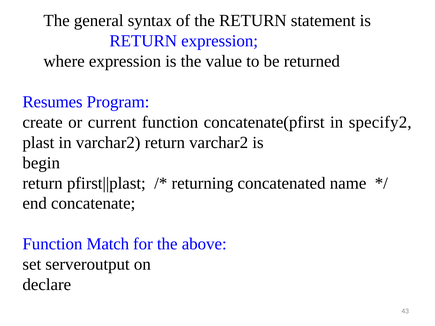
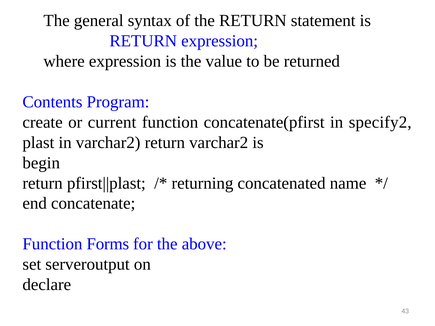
Resumes: Resumes -> Contents
Match: Match -> Forms
